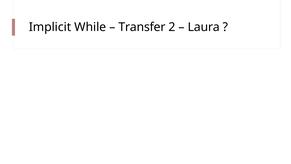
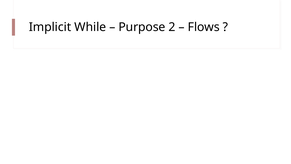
Transfer: Transfer -> Purpose
Laura: Laura -> Flows
